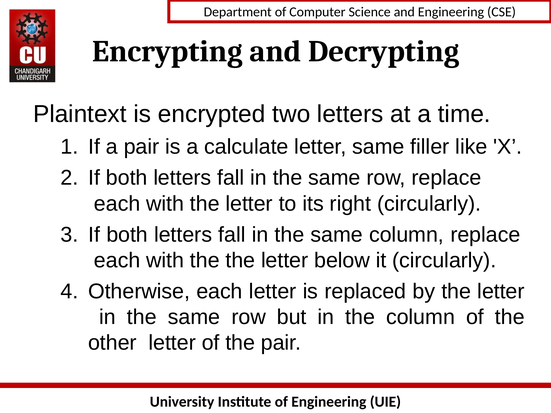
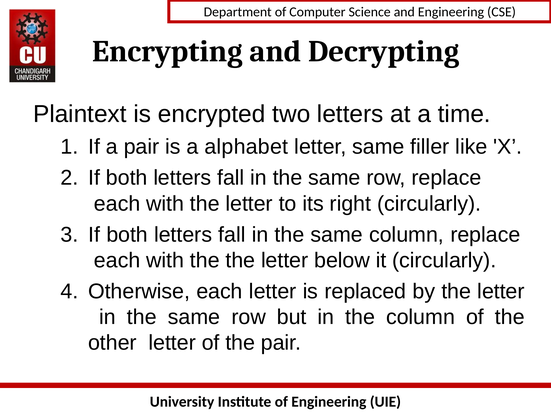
calculate: calculate -> alphabet
